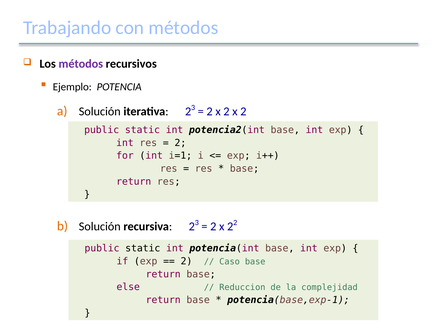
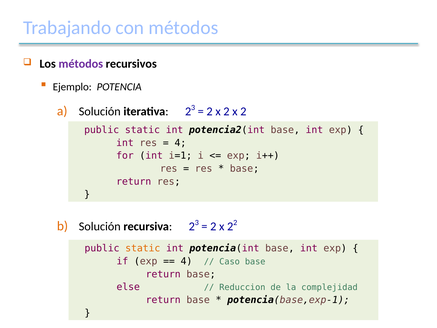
2 at (180, 143): 2 -> 4
static at (143, 248) colour: black -> orange
2 at (186, 261): 2 -> 4
